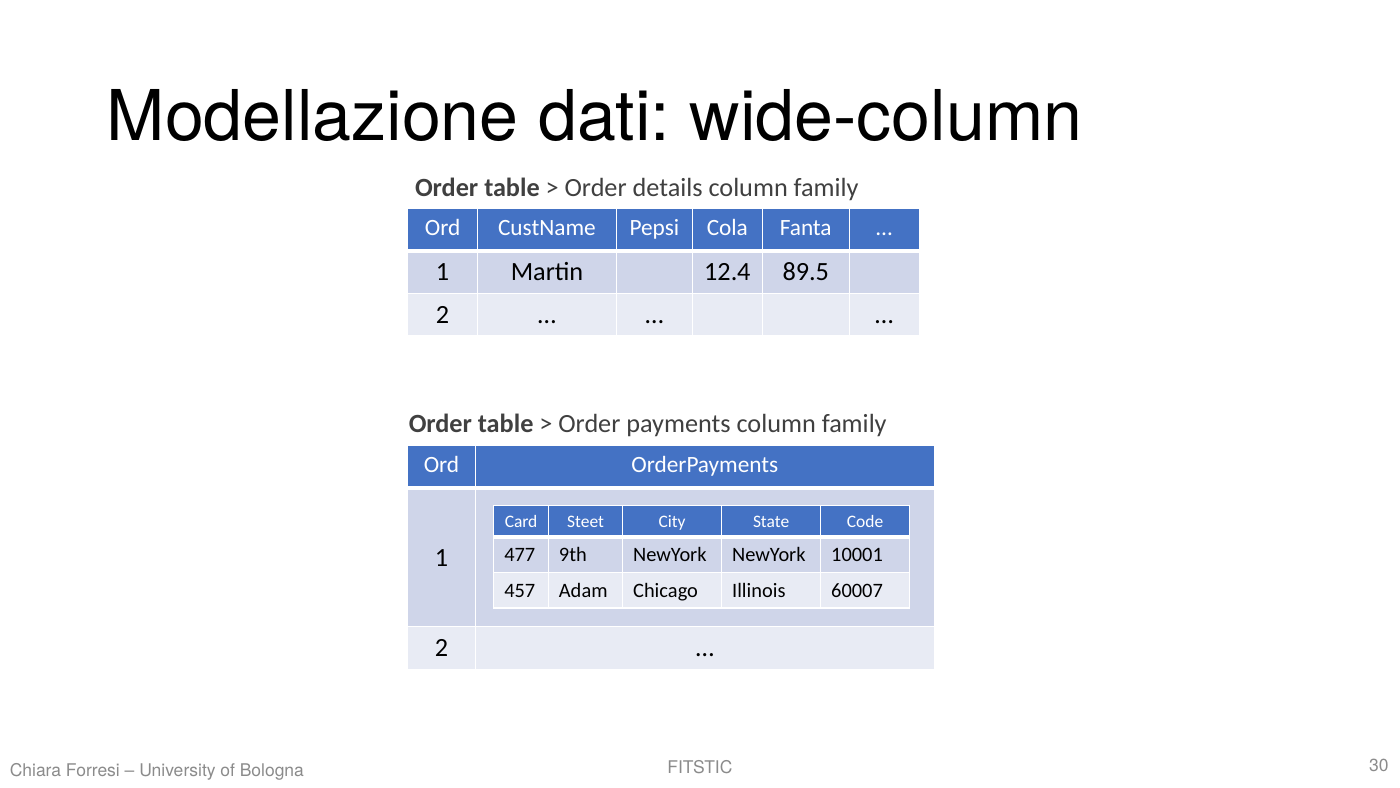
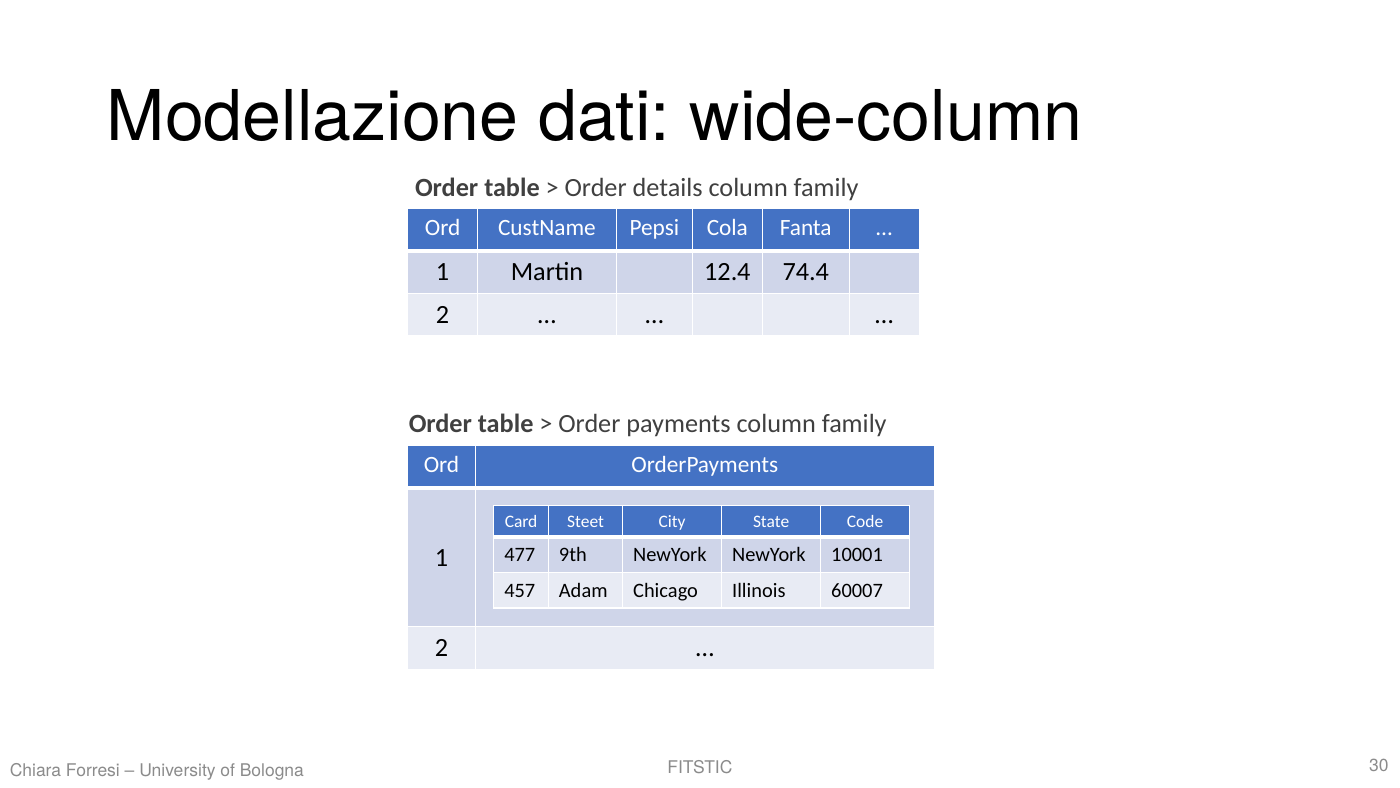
89.5: 89.5 -> 74.4
